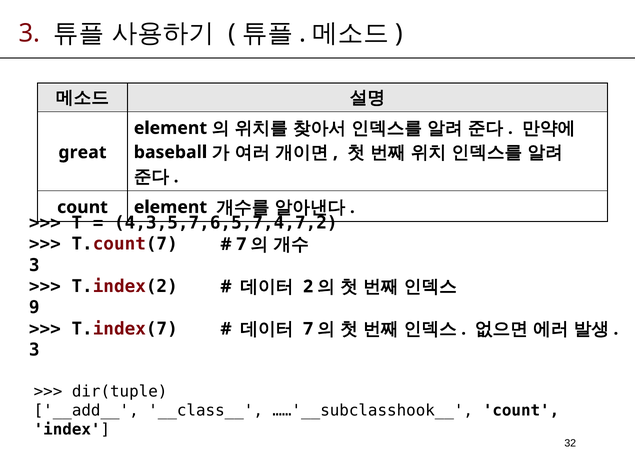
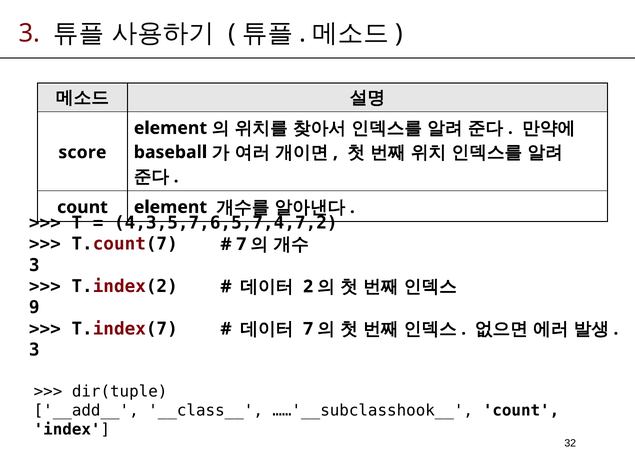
great: great -> score
